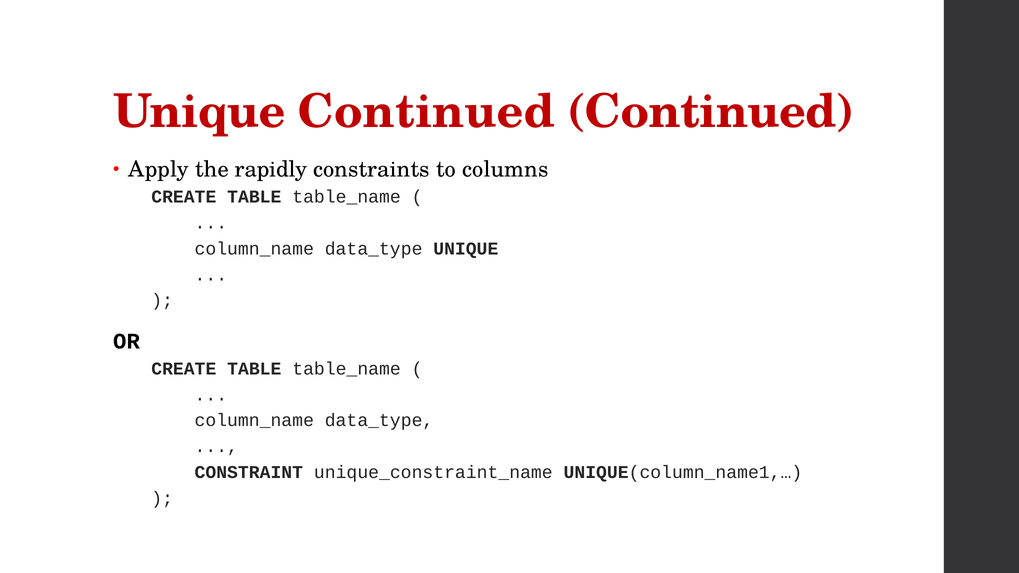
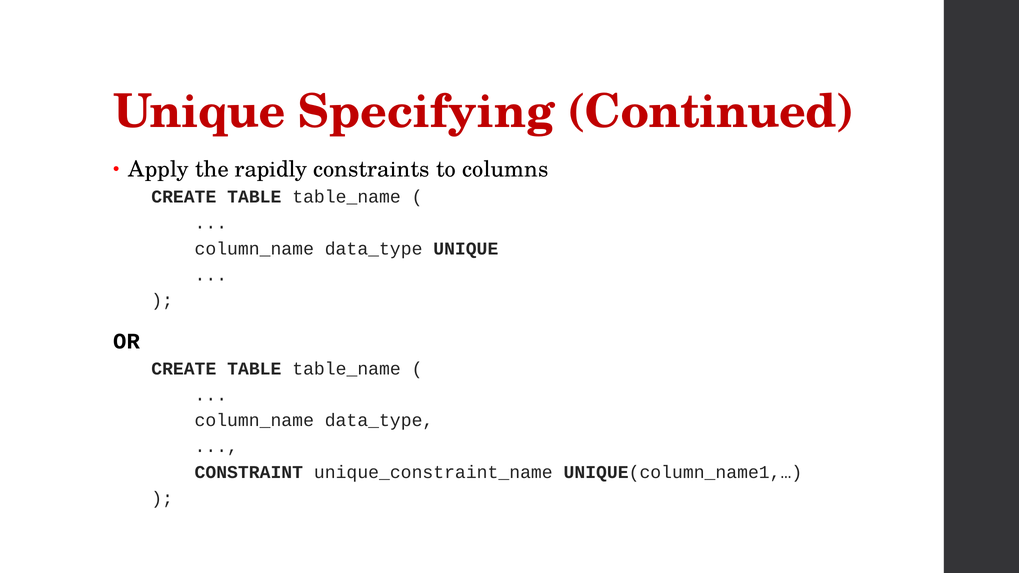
Unique Continued: Continued -> Specifying
